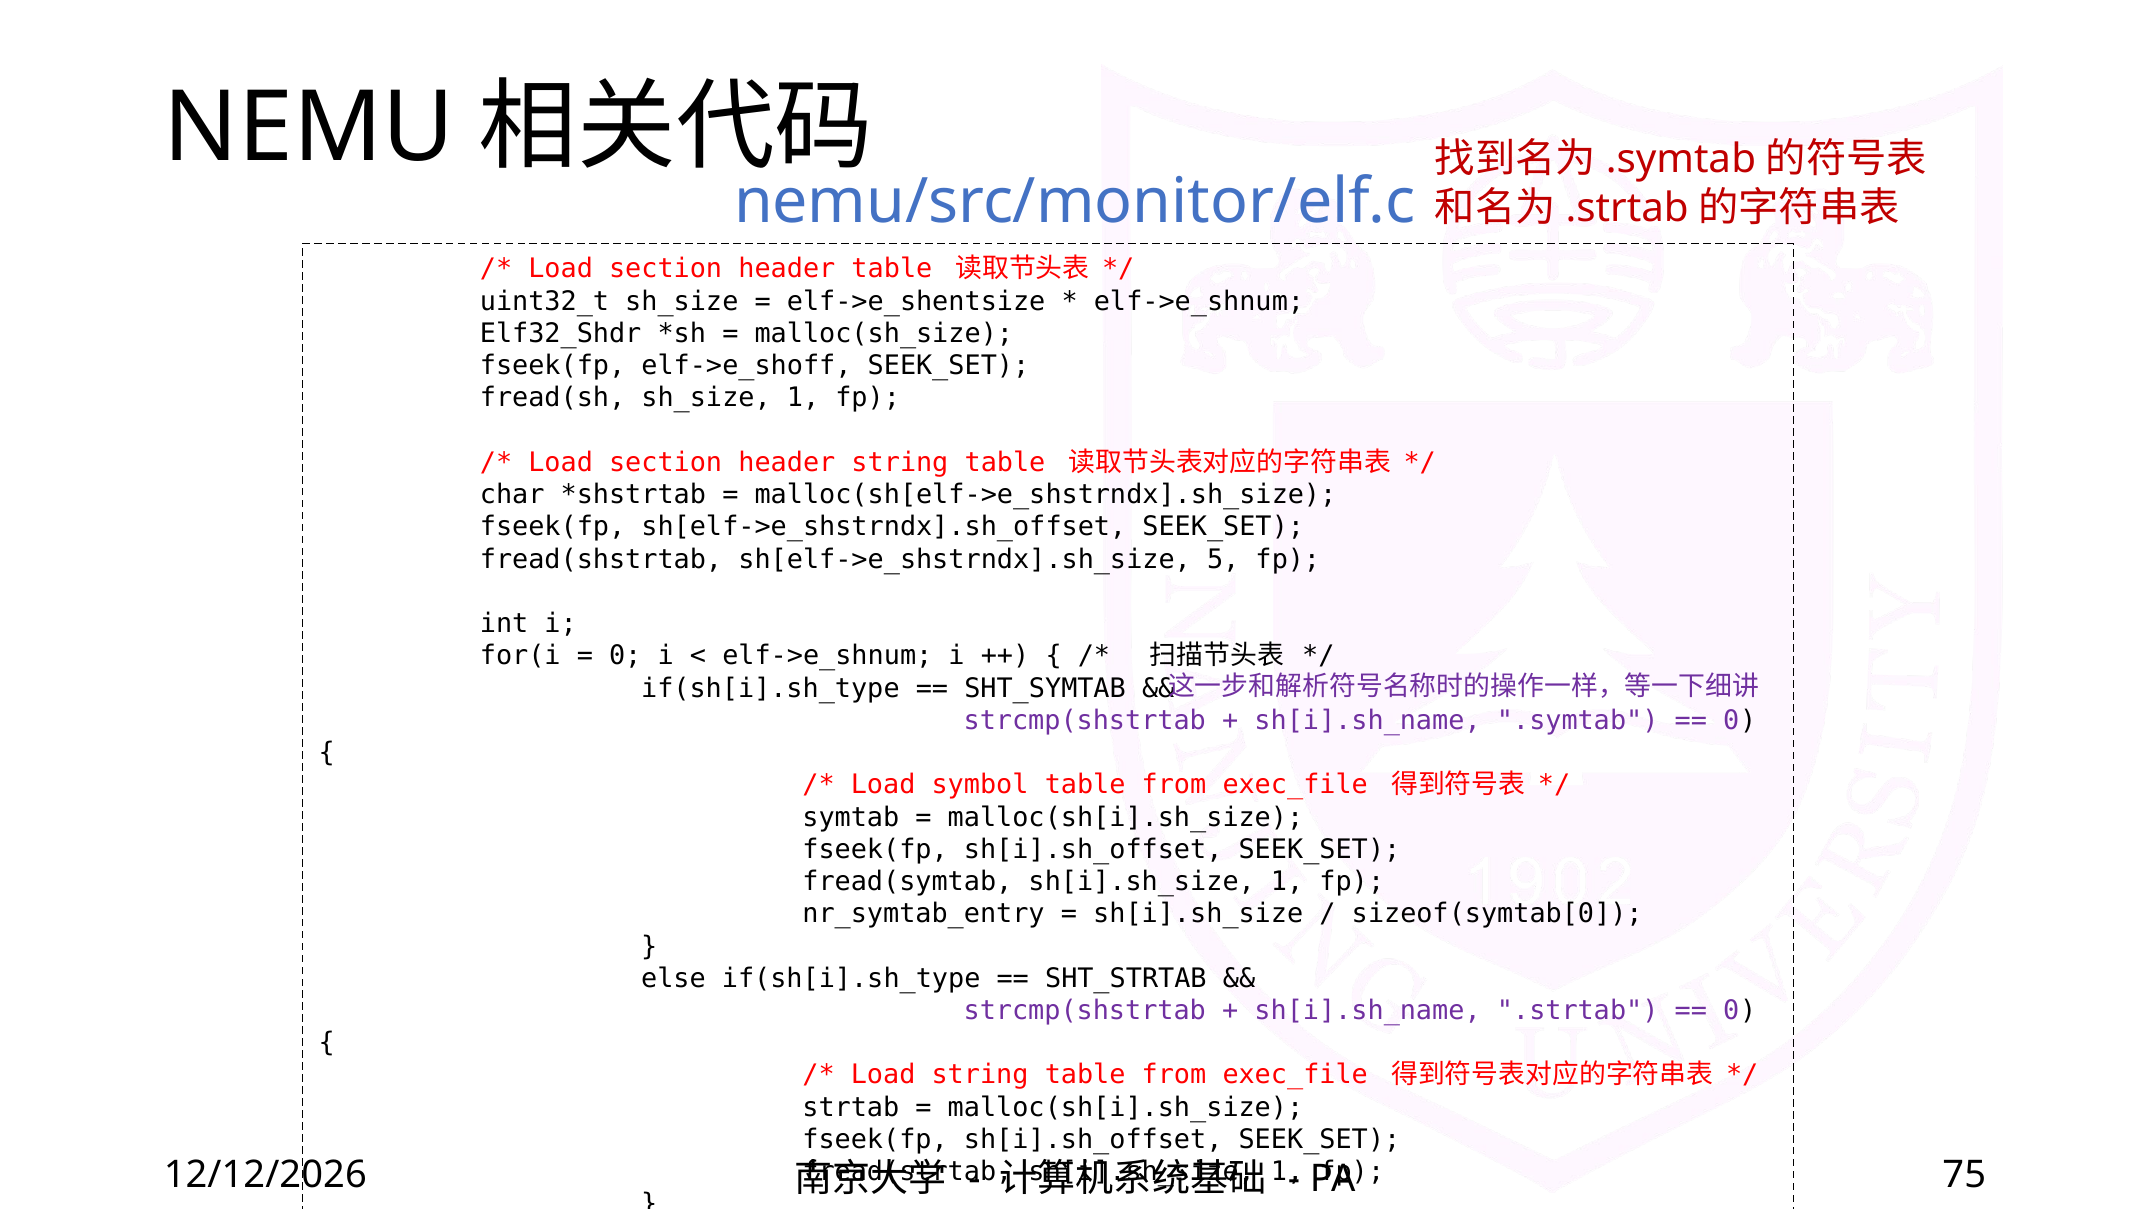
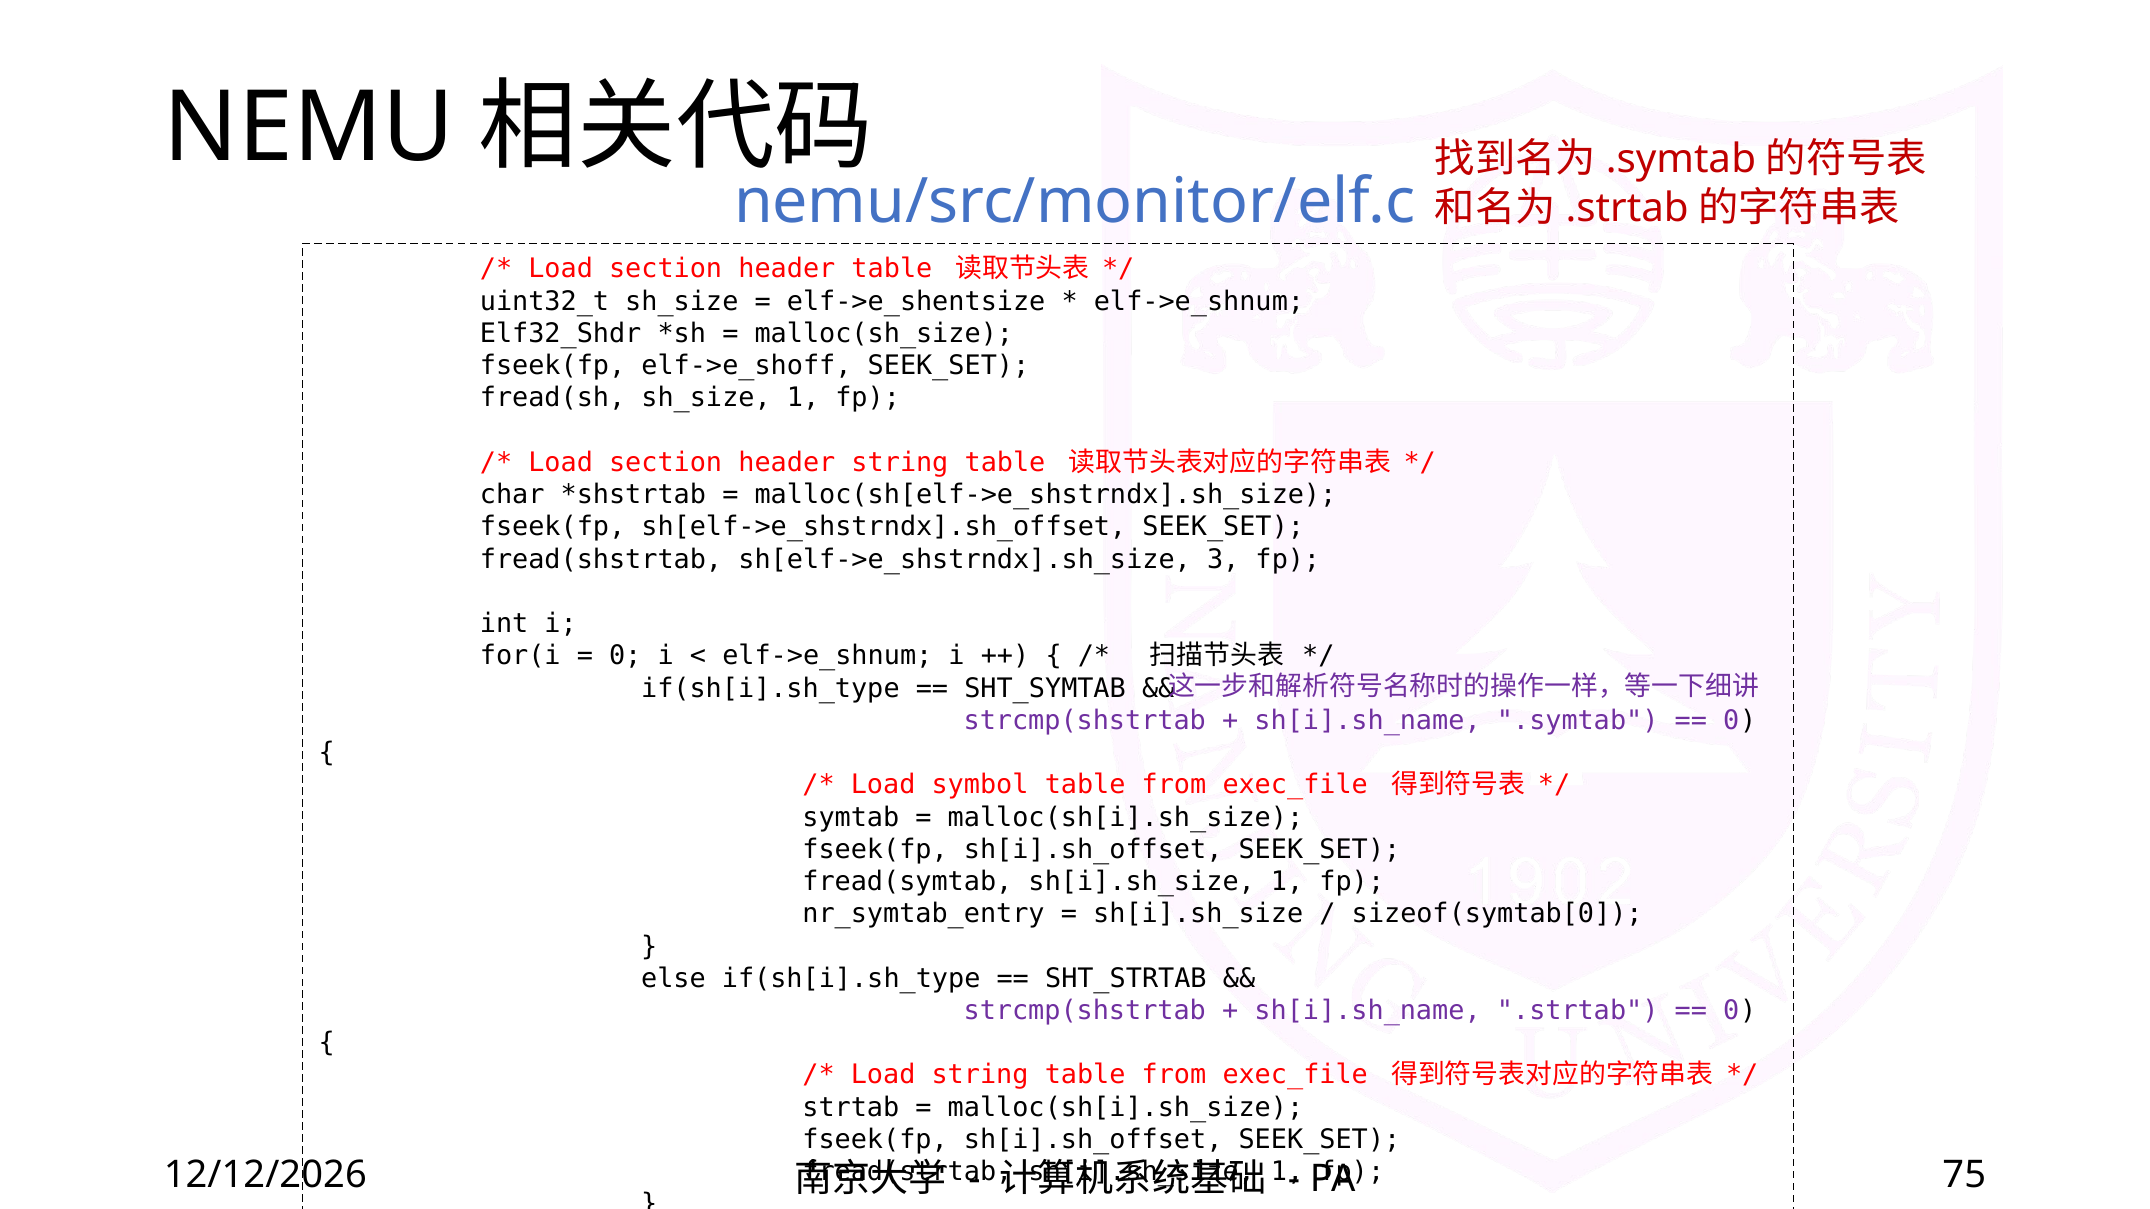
5: 5 -> 3
